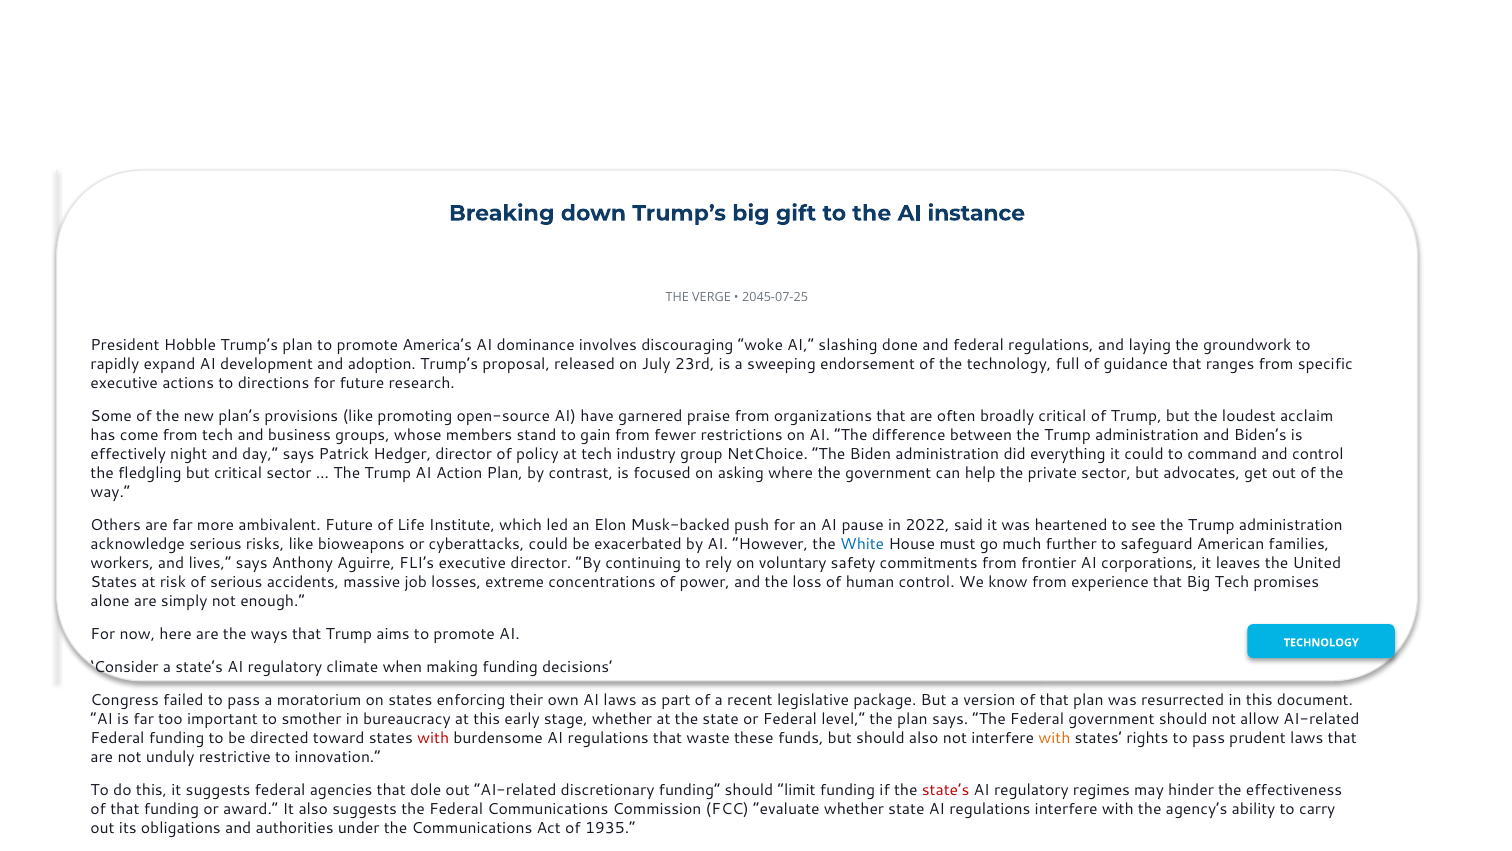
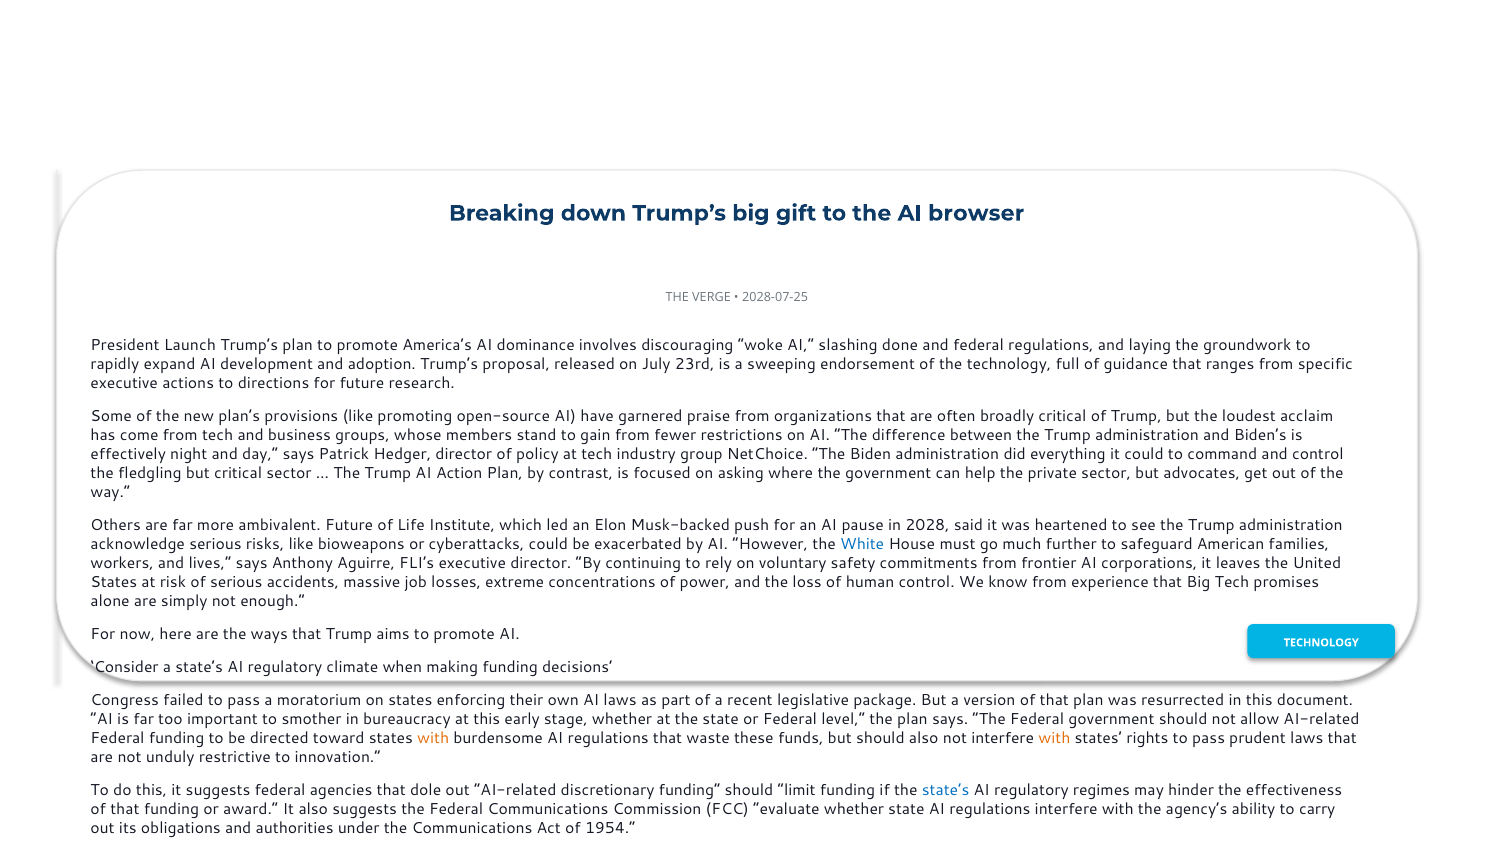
AI instance: instance -> browser
2045-07-25: 2045-07-25 -> 2028-07-25
President Hobble: Hobble -> Launch
2022: 2022 -> 2028
with at (433, 738) colour: red -> orange
state’s at (946, 790) colour: red -> blue
1935: 1935 -> 1954
